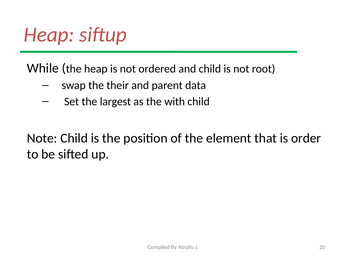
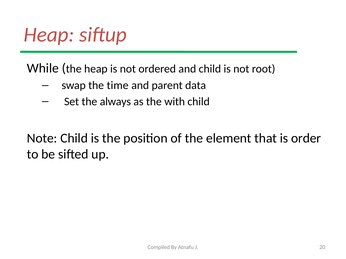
their: their -> time
largest: largest -> always
